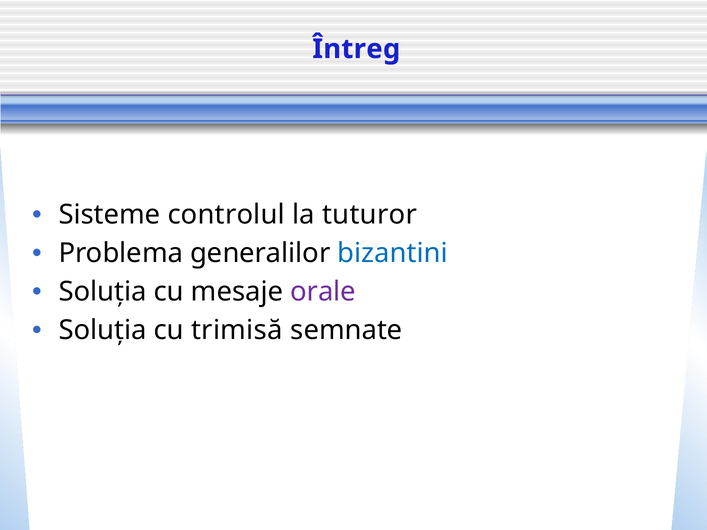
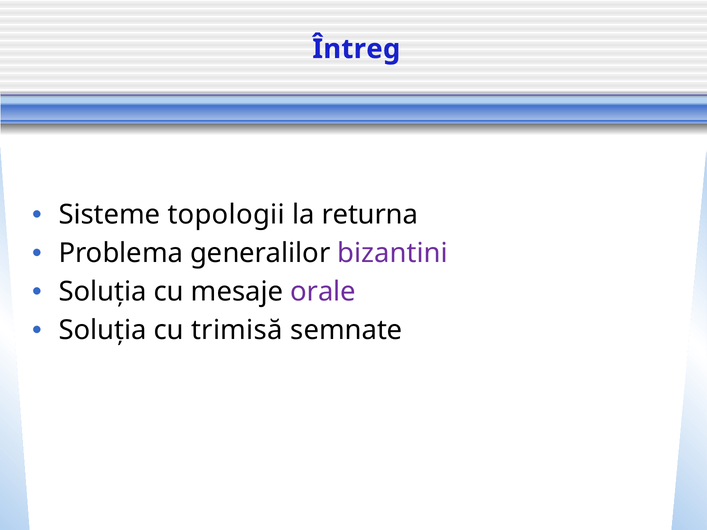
controlul: controlul -> topologii
tuturor: tuturor -> returna
bizantini colour: blue -> purple
